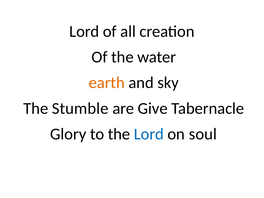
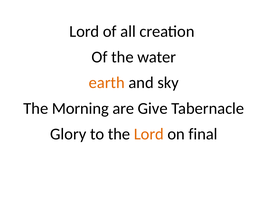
Stumble: Stumble -> Morning
Lord at (149, 134) colour: blue -> orange
soul: soul -> final
